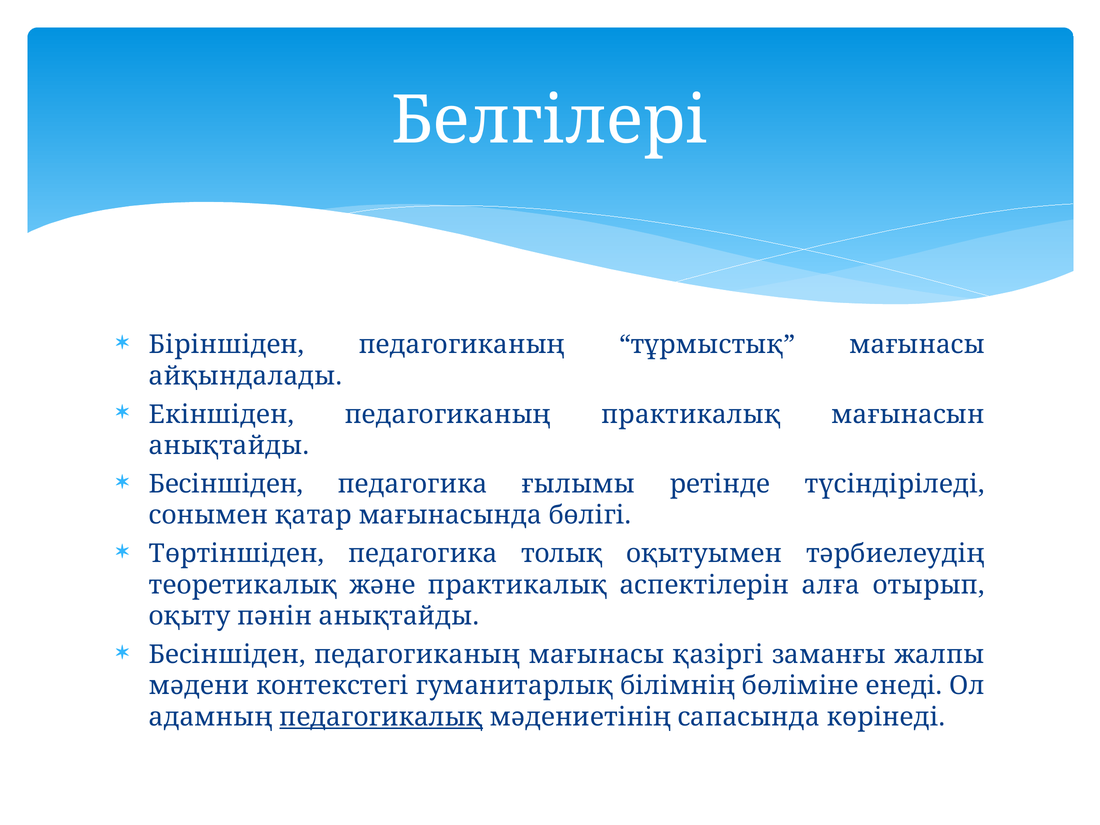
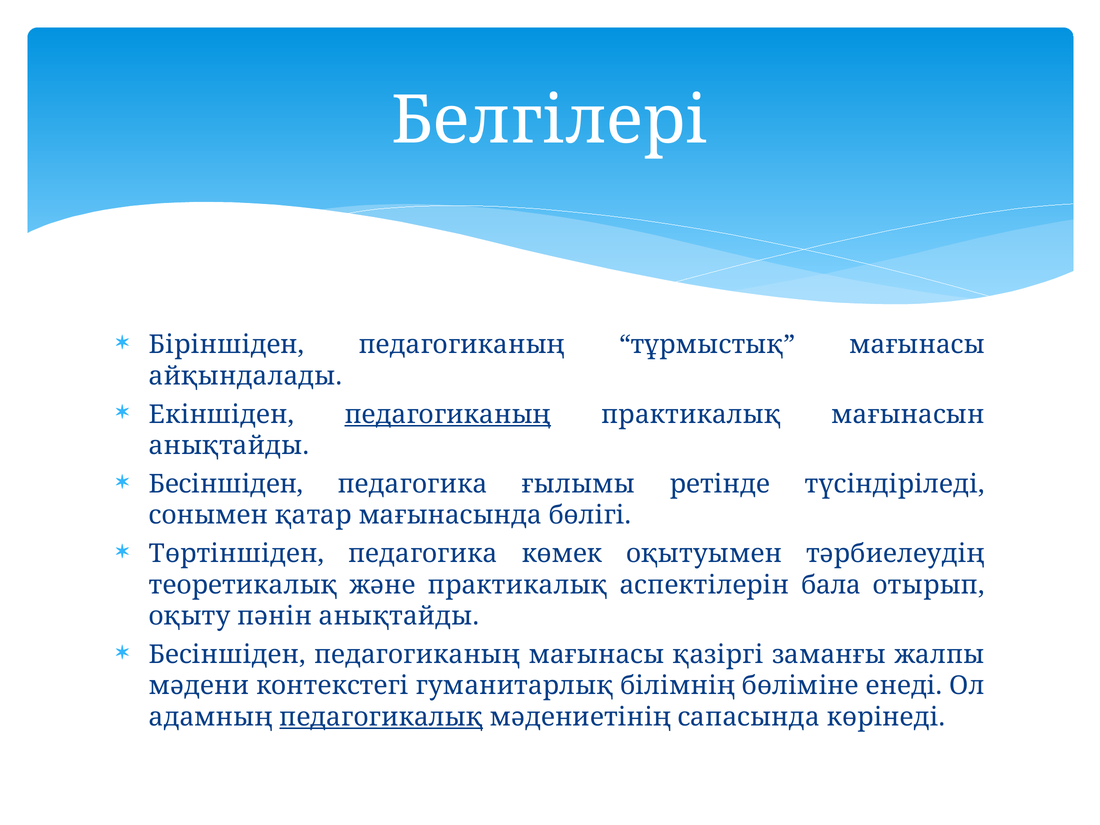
педагогиканың at (448, 414) underline: none -> present
толық: толық -> көмек
алға: алға -> бала
